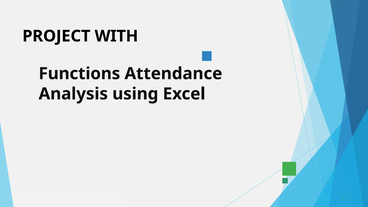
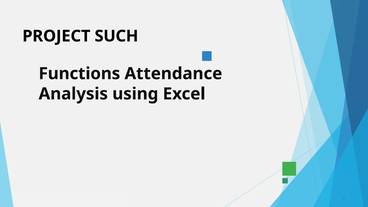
WITH: WITH -> SUCH
